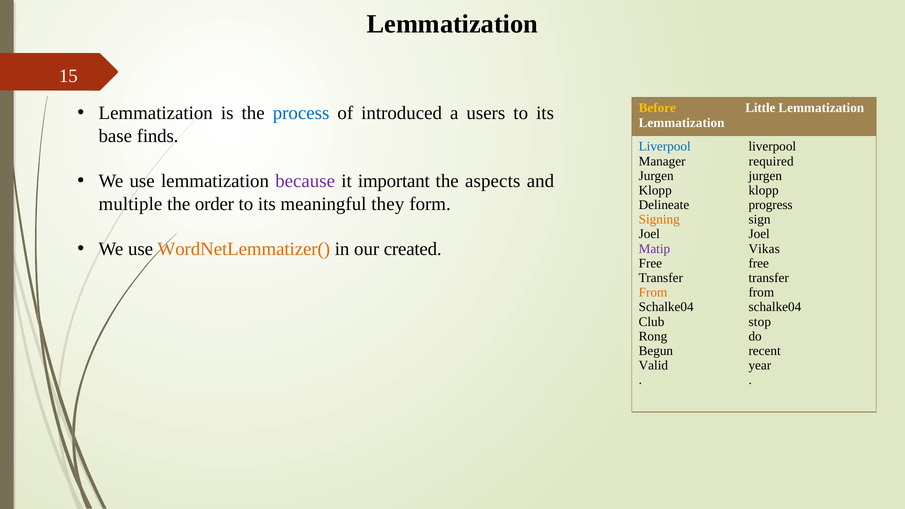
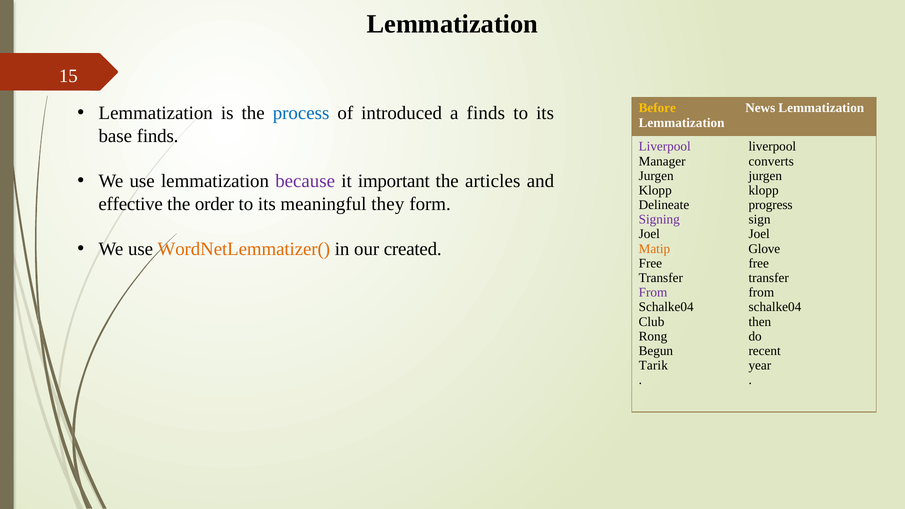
Little: Little -> News
a users: users -> finds
Liverpool at (665, 147) colour: blue -> purple
required: required -> converts
aspects: aspects -> articles
multiple: multiple -> effective
Signing colour: orange -> purple
Matip colour: purple -> orange
Vikas: Vikas -> Glove
From at (653, 293) colour: orange -> purple
stop: stop -> then
Valid: Valid -> Tarik
